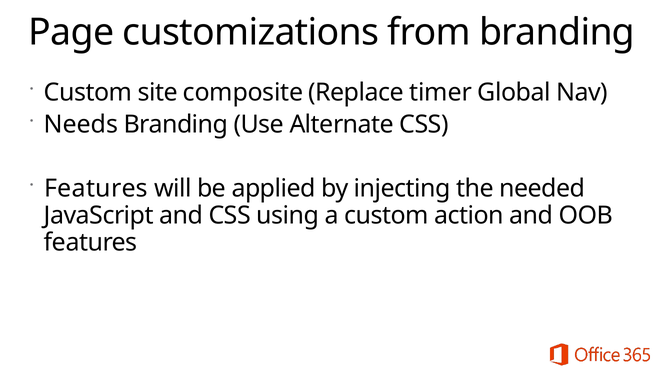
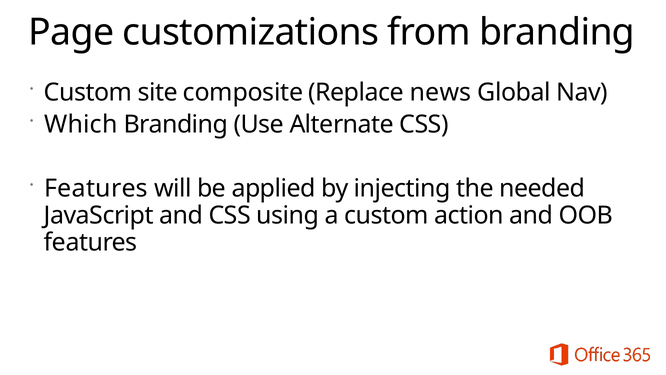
timer: timer -> news
Needs: Needs -> Which
